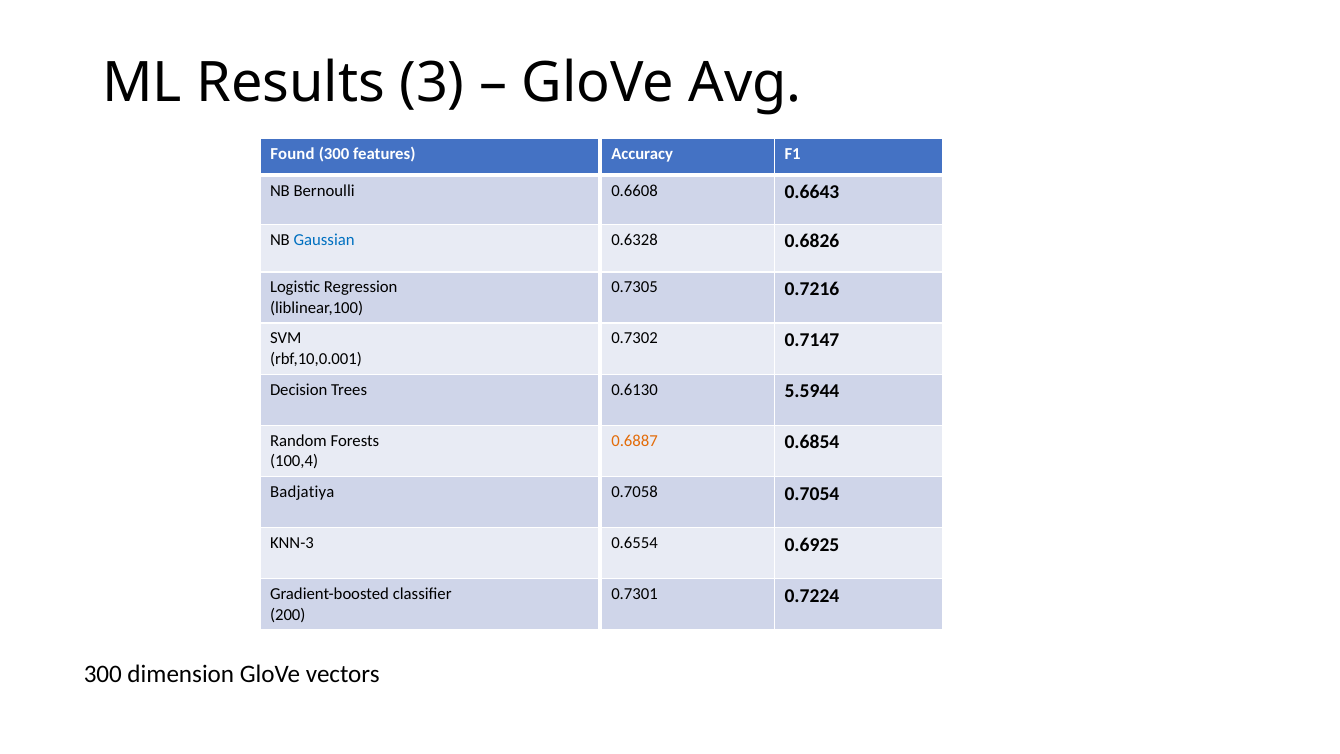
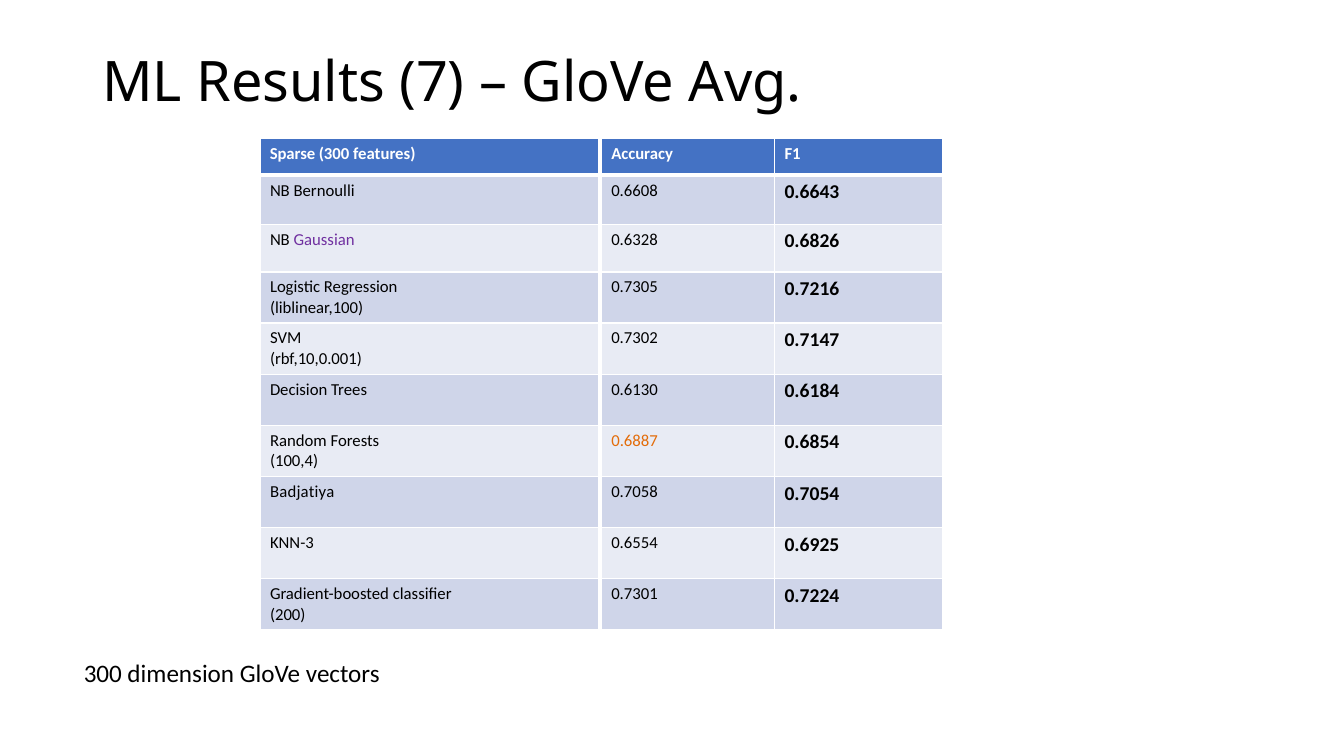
3: 3 -> 7
Found: Found -> Sparse
Gaussian colour: blue -> purple
5.5944: 5.5944 -> 0.6184
